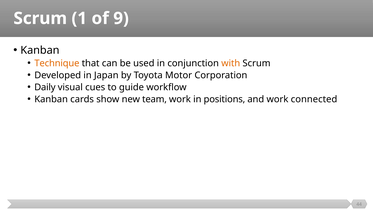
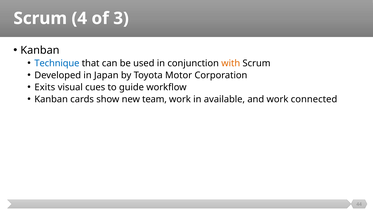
1: 1 -> 4
9: 9 -> 3
Technique colour: orange -> blue
Daily: Daily -> Exits
positions: positions -> available
